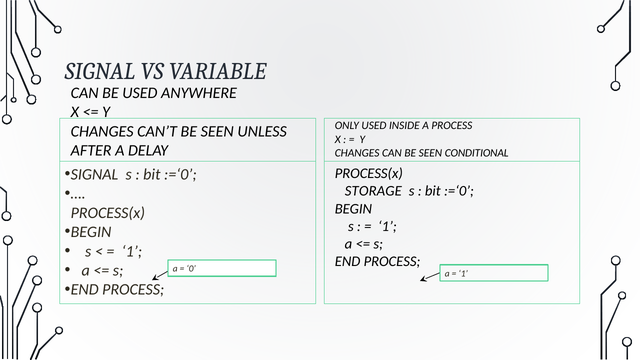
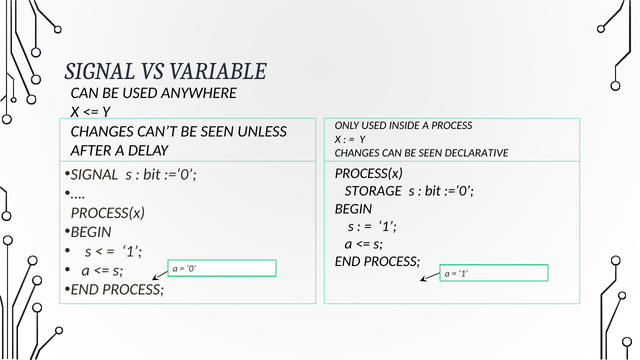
CONDITIONAL: CONDITIONAL -> DECLARATIVE
